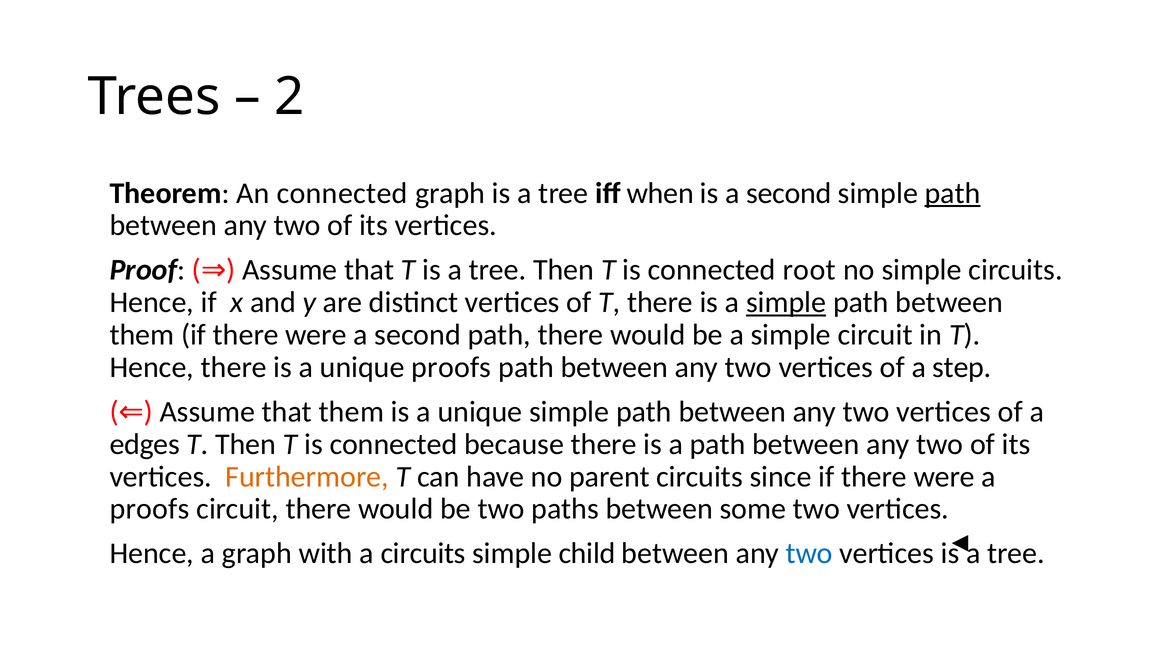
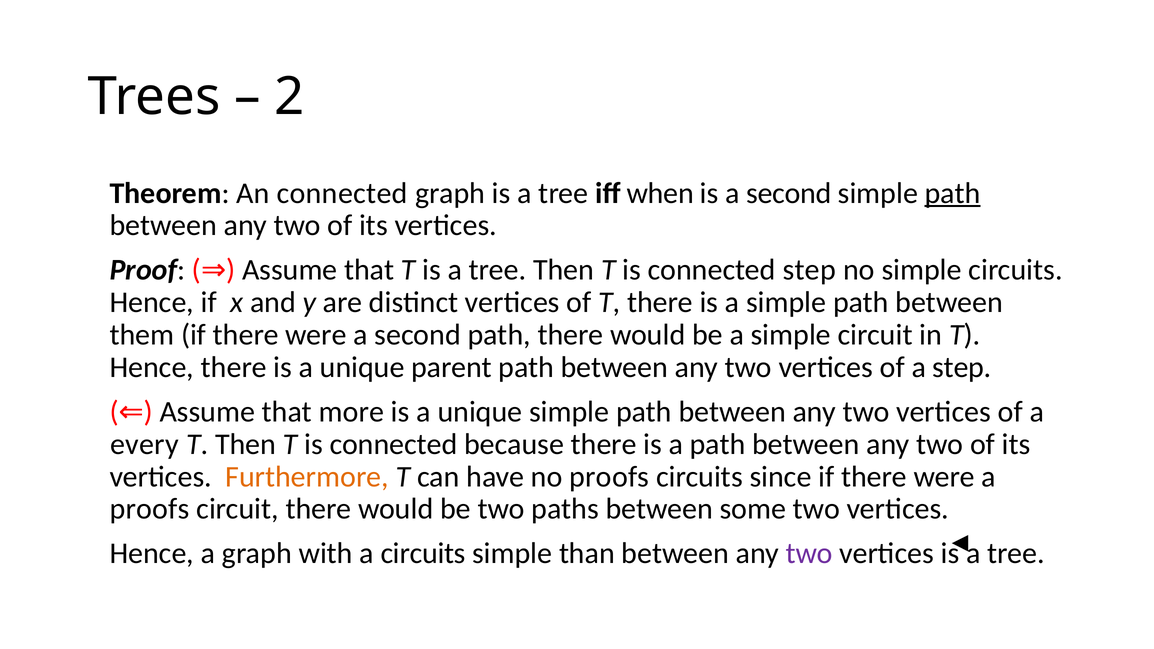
connected root: root -> step
simple at (786, 303) underline: present -> none
unique proofs: proofs -> parent
that them: them -> more
edges: edges -> every
no parent: parent -> proofs
child: child -> than
two at (809, 554) colour: blue -> purple
